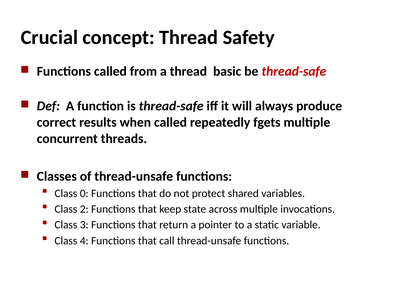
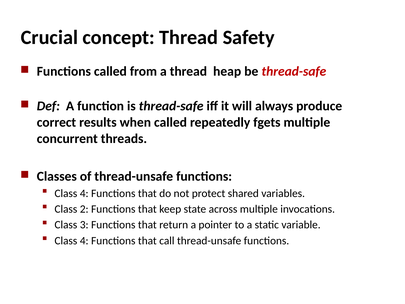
basic: basic -> heap
0 at (84, 193): 0 -> 4
